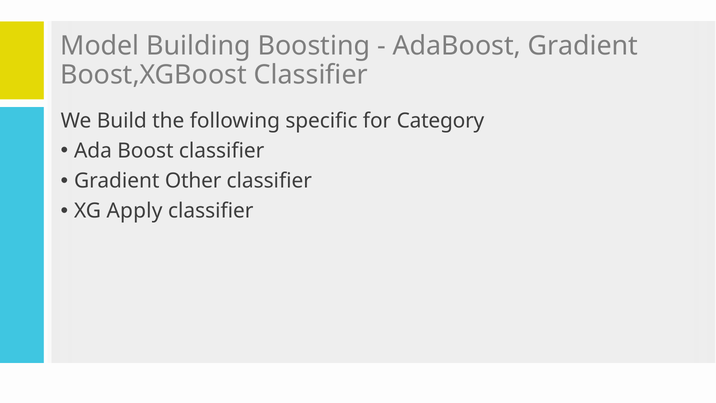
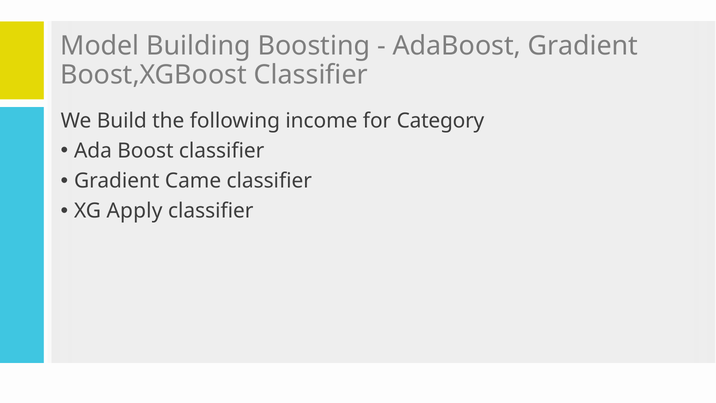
specific: specific -> income
Other: Other -> Came
